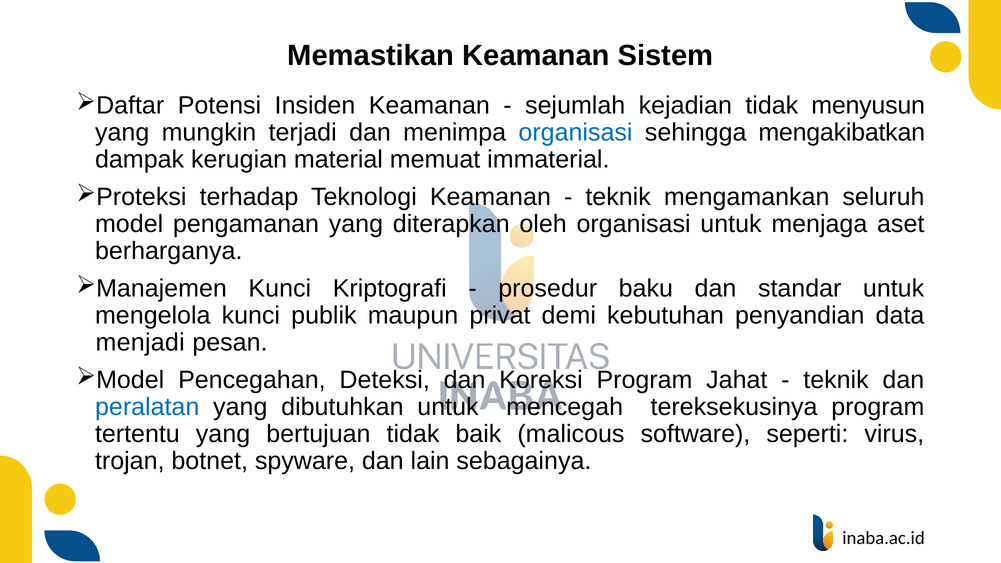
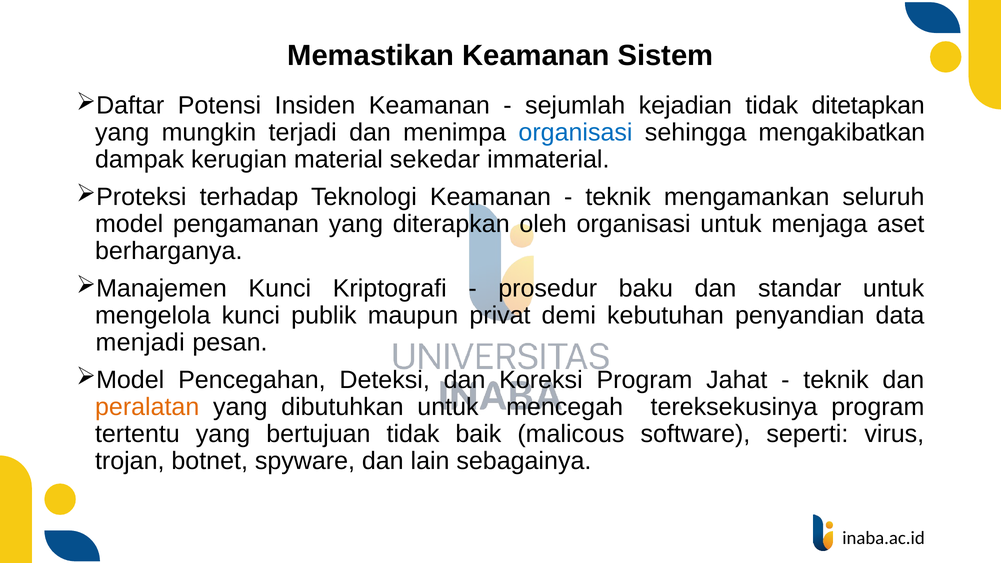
menyusun: menyusun -> ditetapkan
memuat: memuat -> sekedar
peralatan colour: blue -> orange
